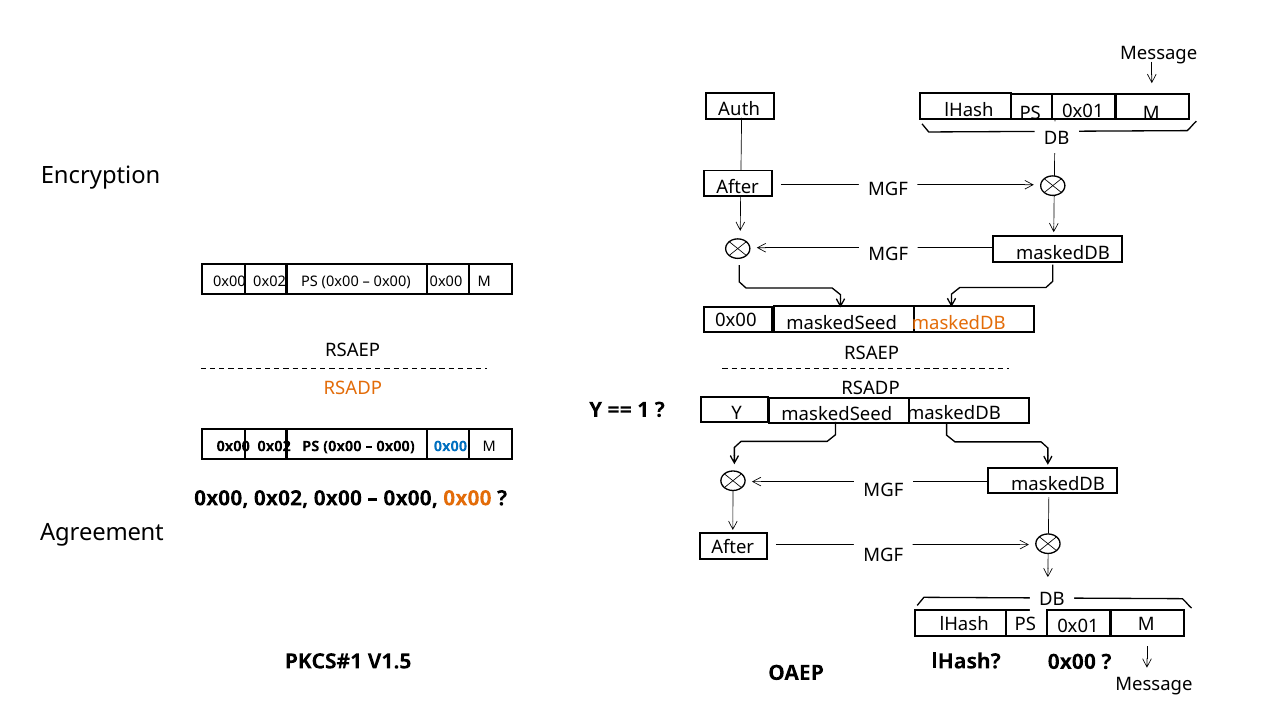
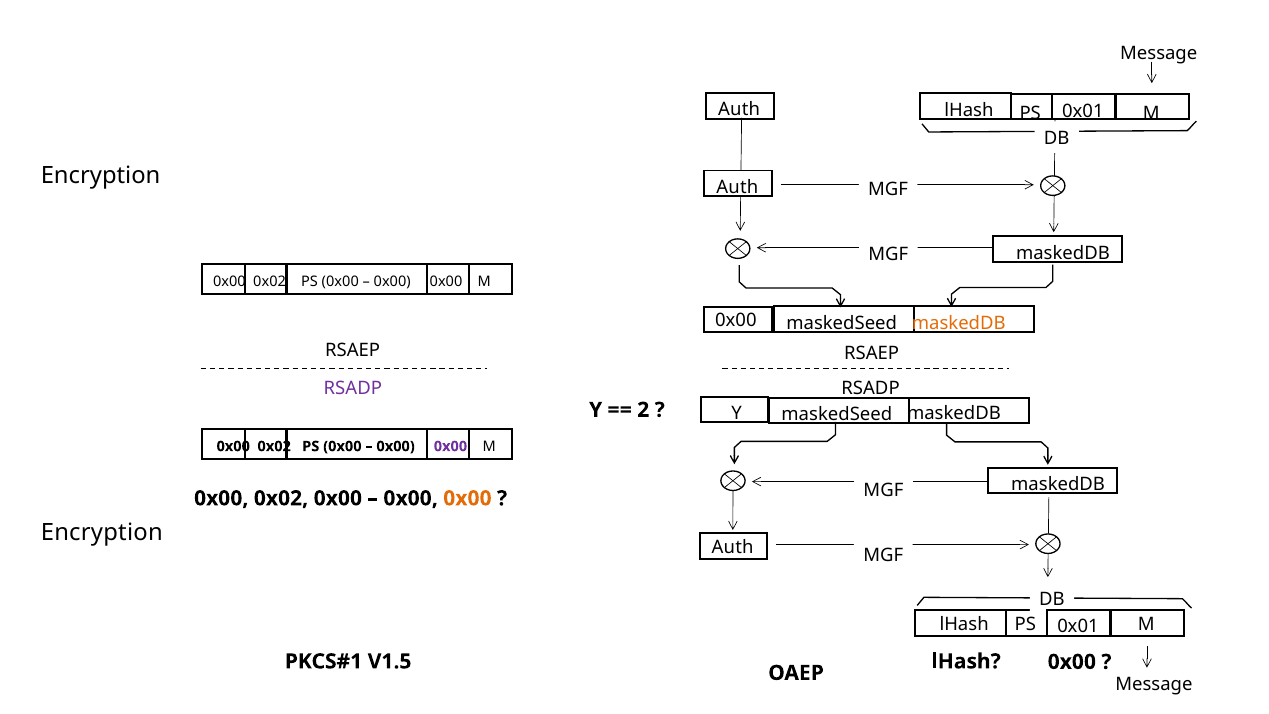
After at (738, 187): After -> Auth
RSADP at (353, 388) colour: orange -> purple
1: 1 -> 2
0x00 at (450, 446) colour: blue -> purple
Agreement at (102, 532): Agreement -> Encryption
After at (733, 547): After -> Auth
